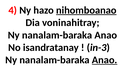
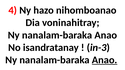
nihomboanao underline: present -> none
